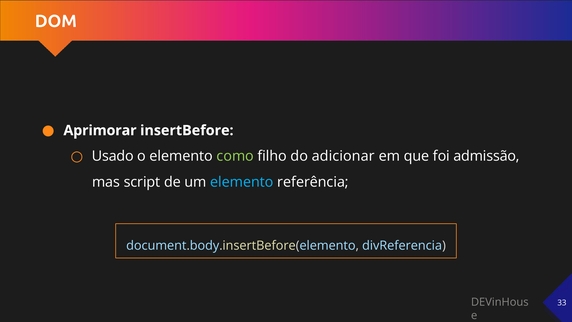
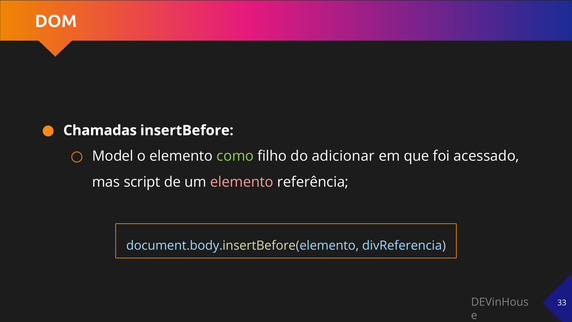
Aprimorar: Aprimorar -> Chamadas
Usado: Usado -> Model
admissão: admissão -> acessado
elemento at (242, 182) colour: light blue -> pink
